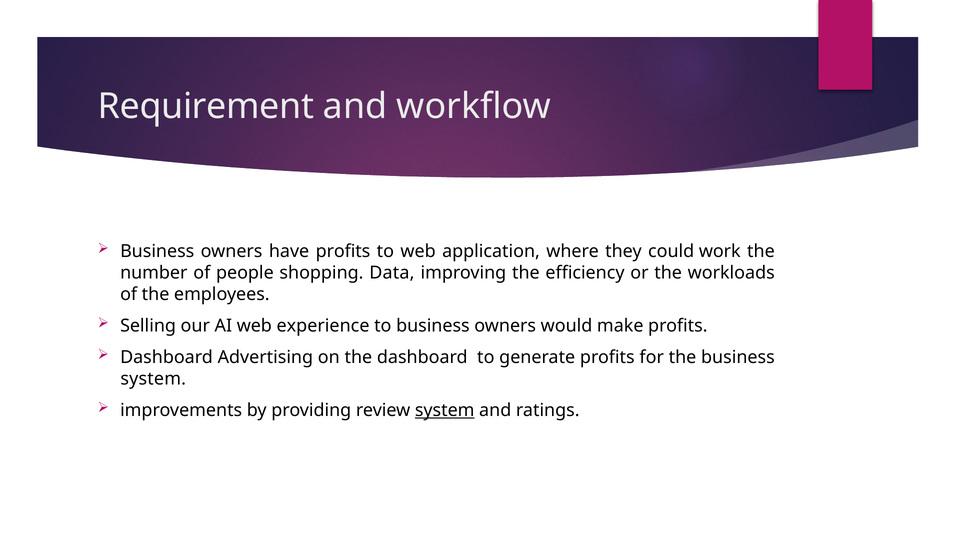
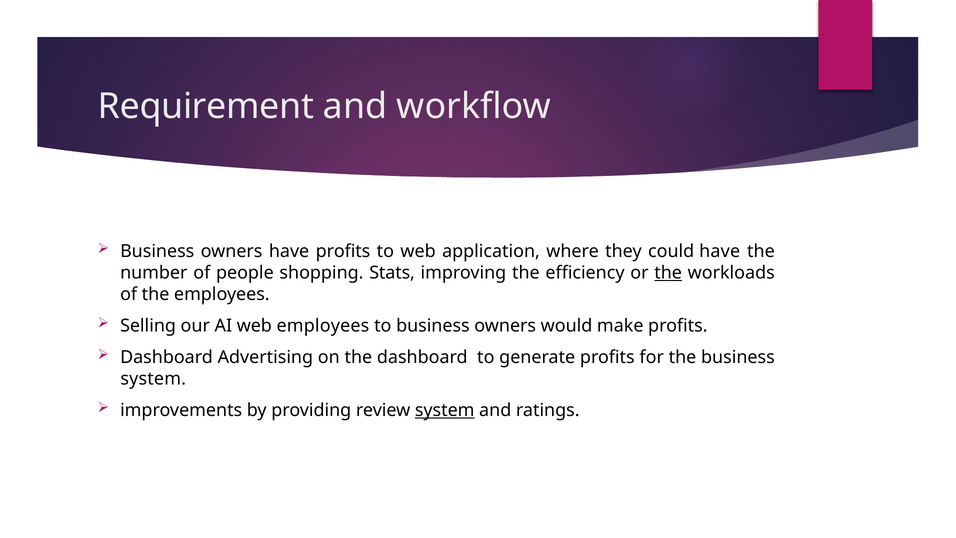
could work: work -> have
Data: Data -> Stats
the at (668, 273) underline: none -> present
web experience: experience -> employees
